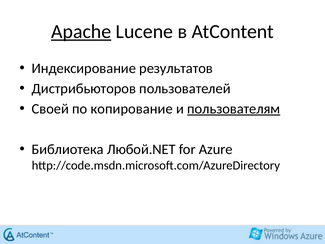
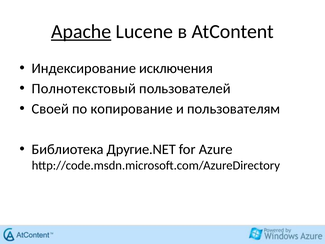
результатов: результатов -> исключения
Дистрибьюторов: Дистрибьюторов -> Полнотекстовый
пользователям underline: present -> none
Любой.NET: Любой.NET -> Другие.NET
